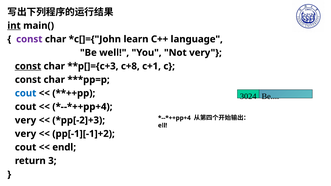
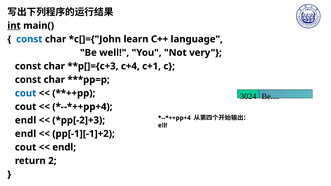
const at (29, 39) colour: purple -> blue
const at (28, 66) underline: present -> none
c+8: c+8 -> c+4
very at (26, 120): very -> endl
very at (26, 134): very -> endl
3: 3 -> 2
